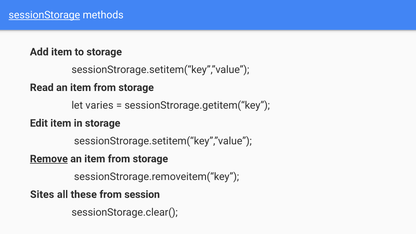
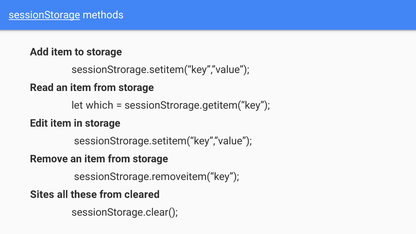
varies: varies -> which
Remove underline: present -> none
session: session -> cleared
